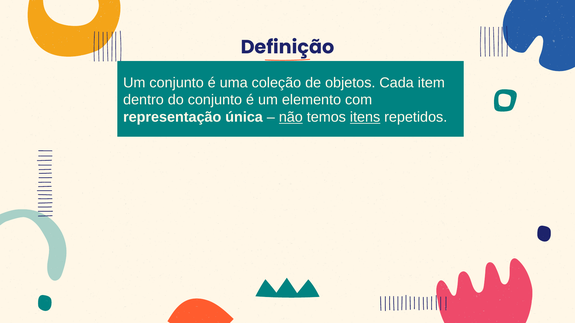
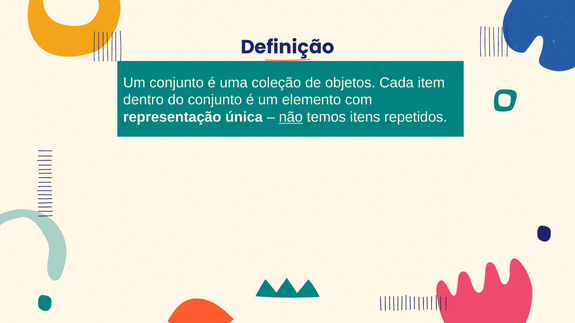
itens underline: present -> none
